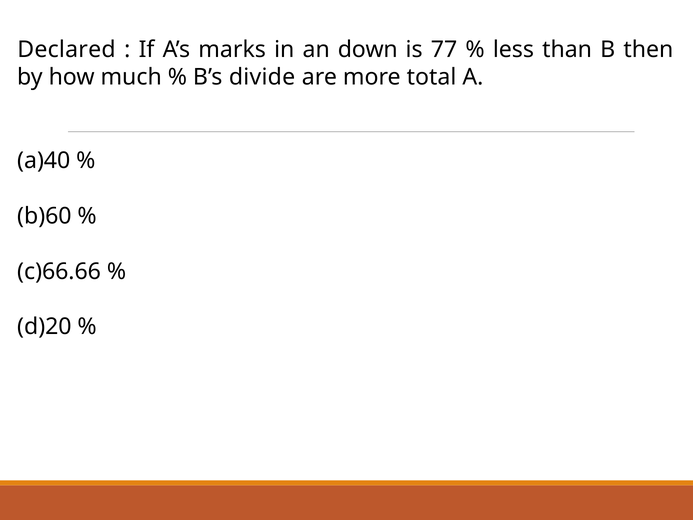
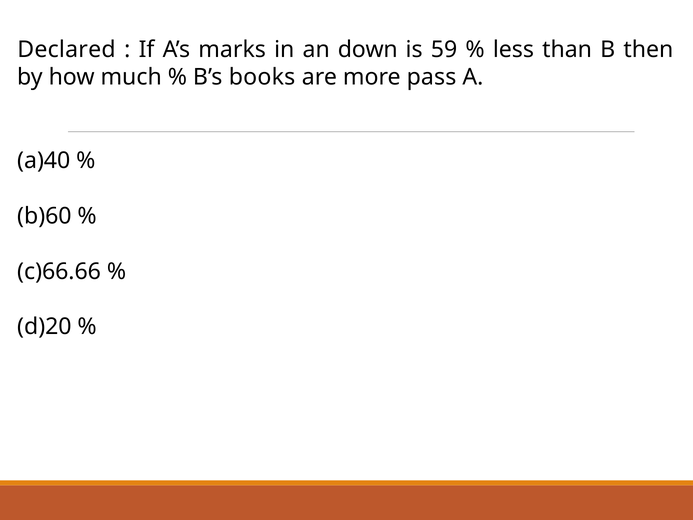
77: 77 -> 59
divide: divide -> books
total: total -> pass
